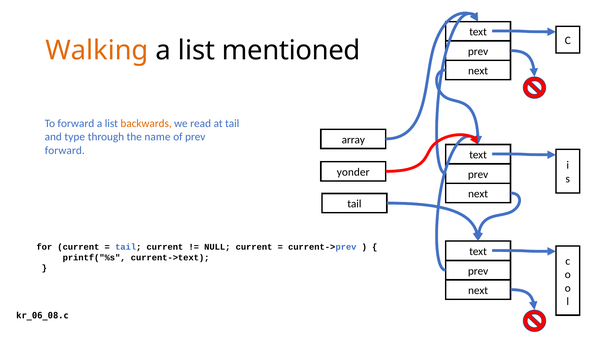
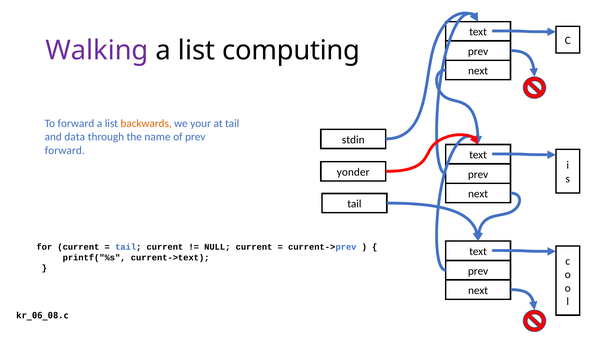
Walking colour: orange -> purple
mentioned: mentioned -> computing
read: read -> your
type: type -> data
array: array -> stdin
